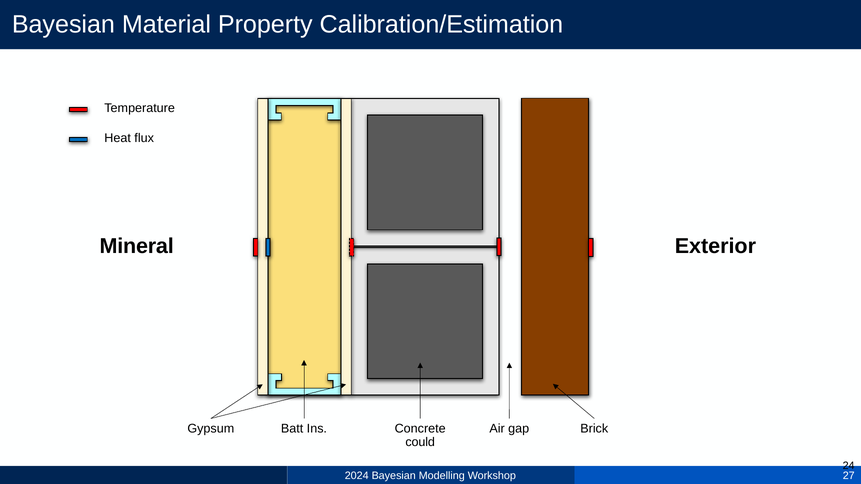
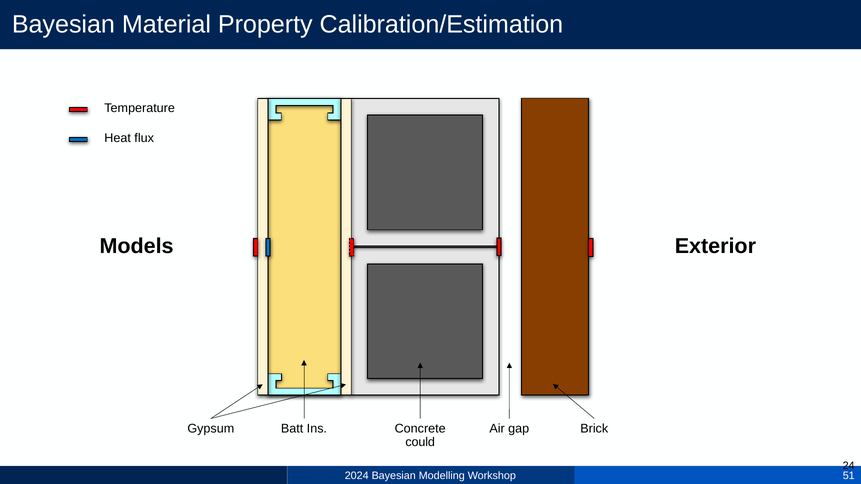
Mineral: Mineral -> Models
27: 27 -> 51
